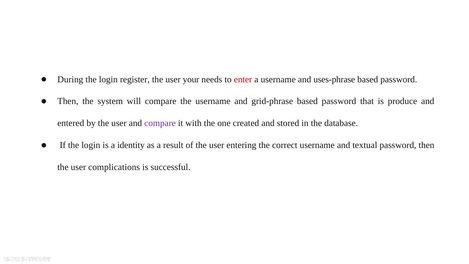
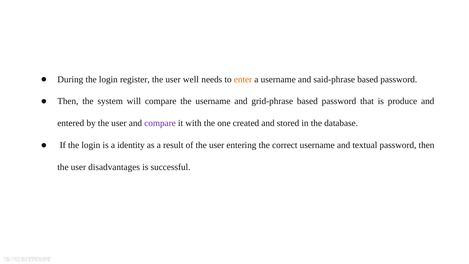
your: your -> well
enter colour: red -> orange
uses-phrase: uses-phrase -> said-phrase
complications: complications -> disadvantages
